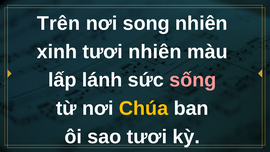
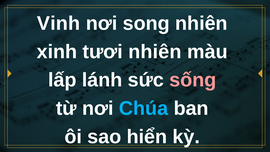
Trên: Trên -> Vinh
Chúa colour: yellow -> light blue
sao tươi: tươi -> hiển
